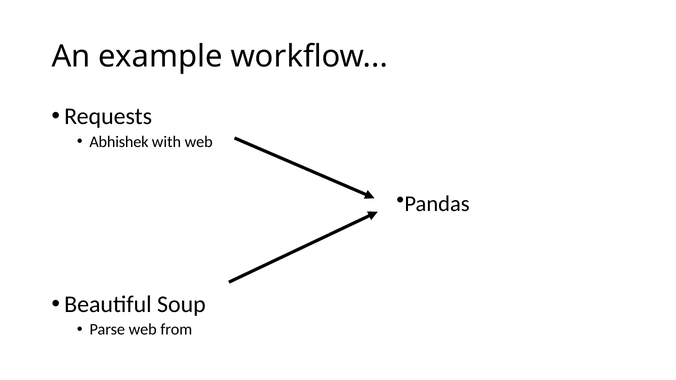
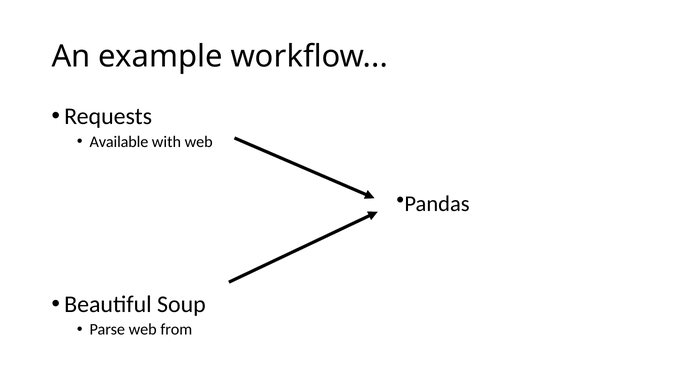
Abhishek: Abhishek -> Available
